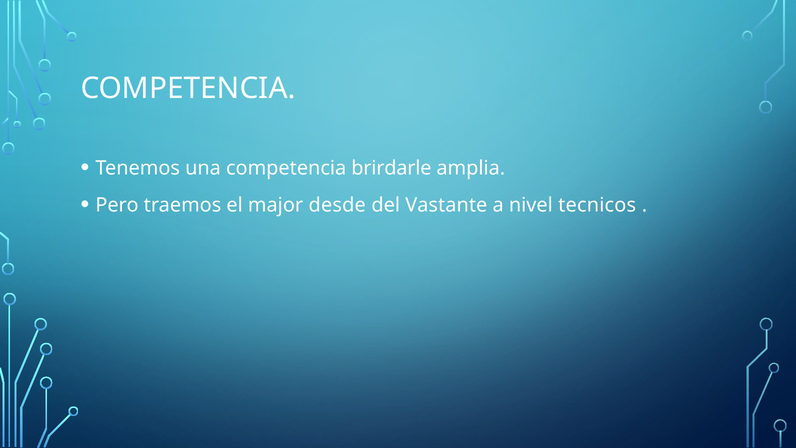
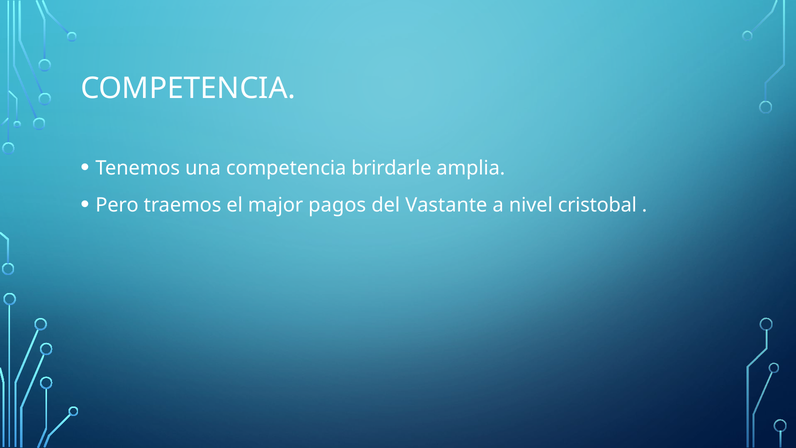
desde: desde -> pagos
tecnicos: tecnicos -> cristobal
